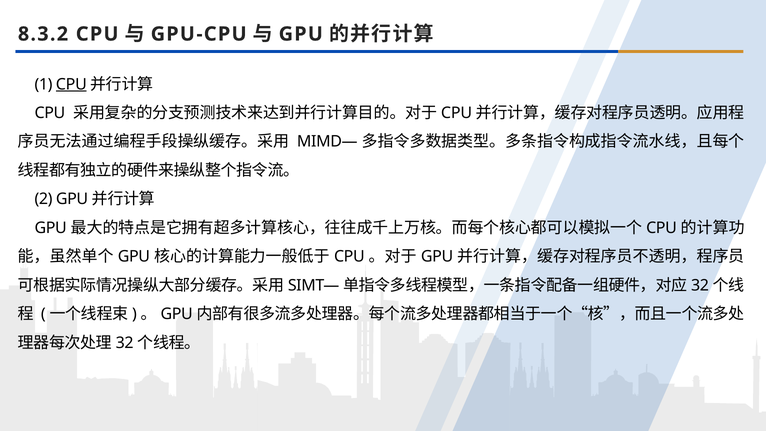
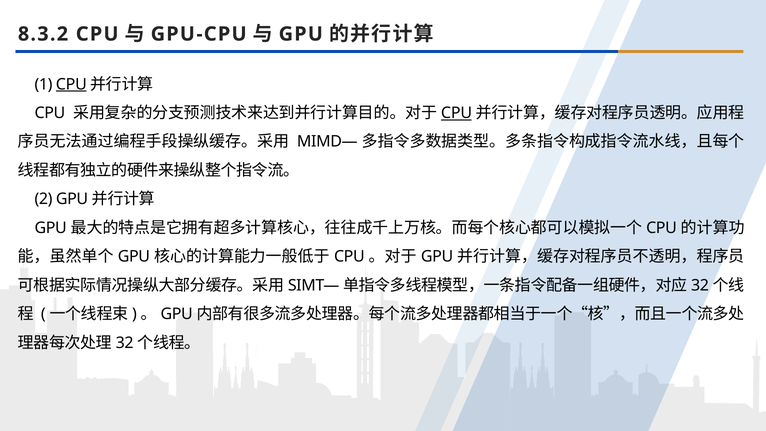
CPU at (456, 113) underline: none -> present
